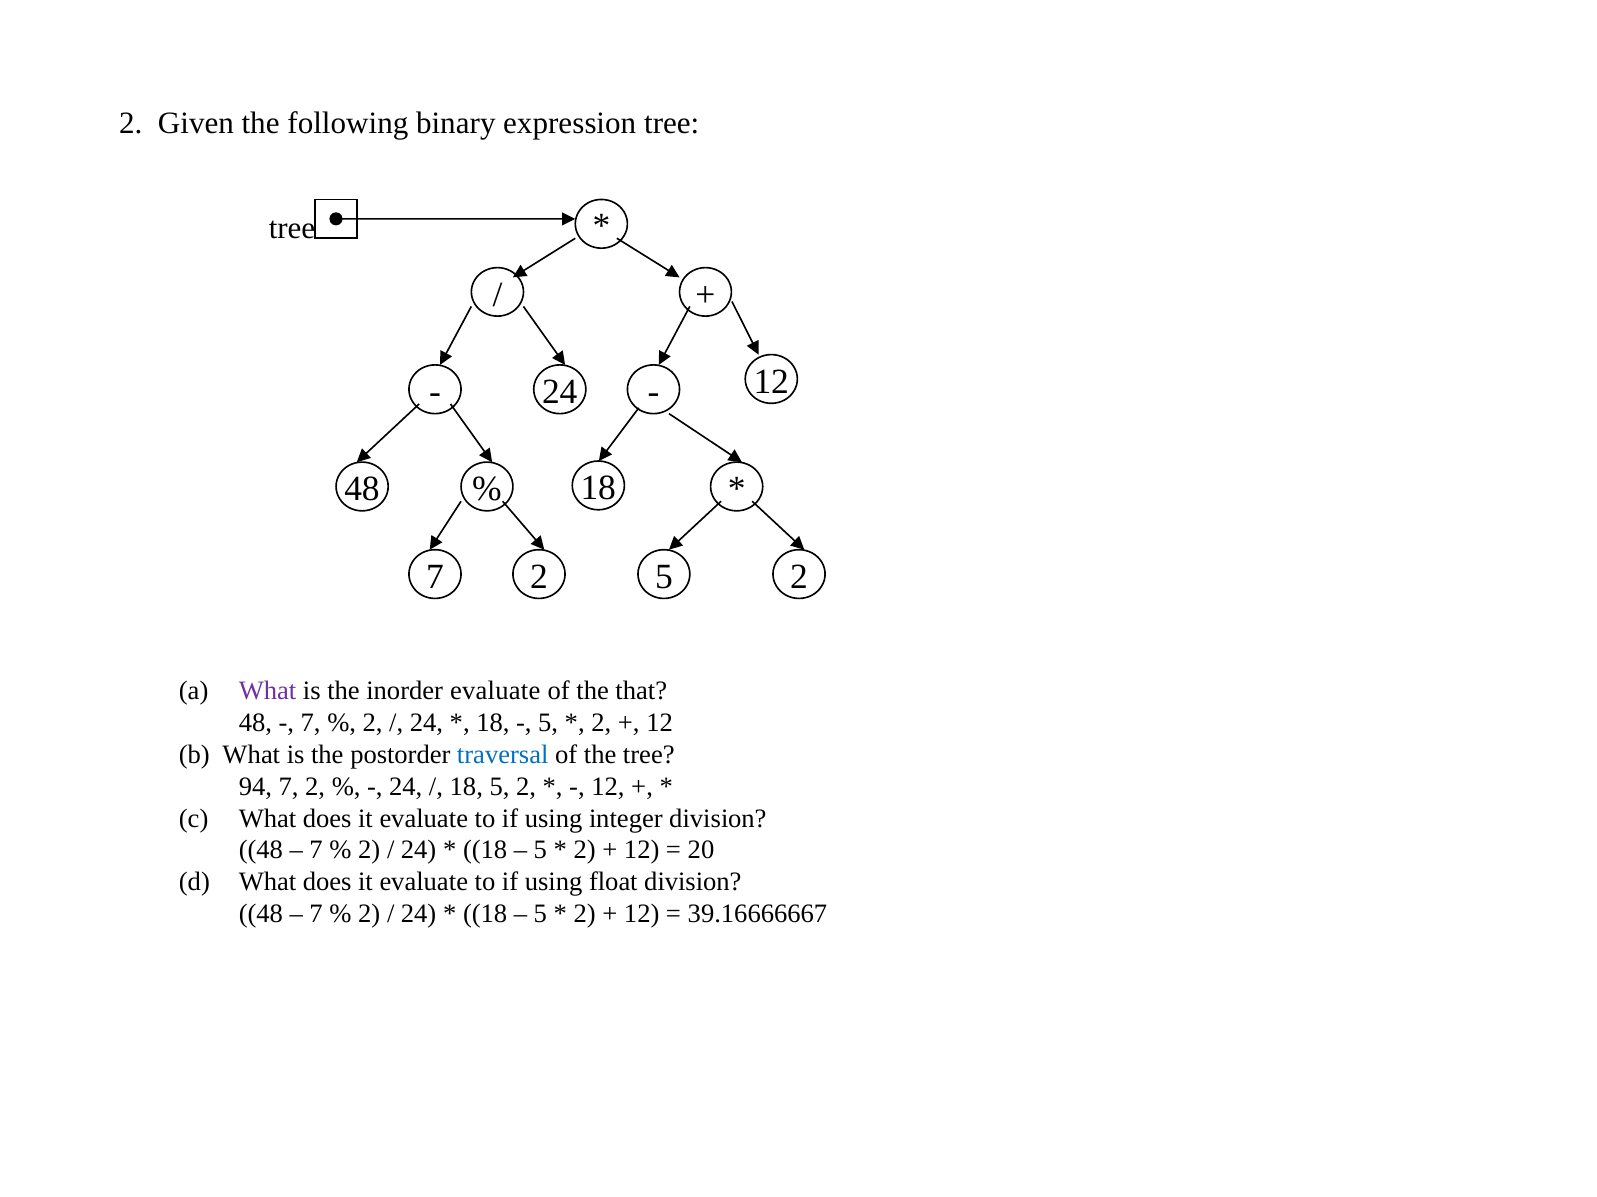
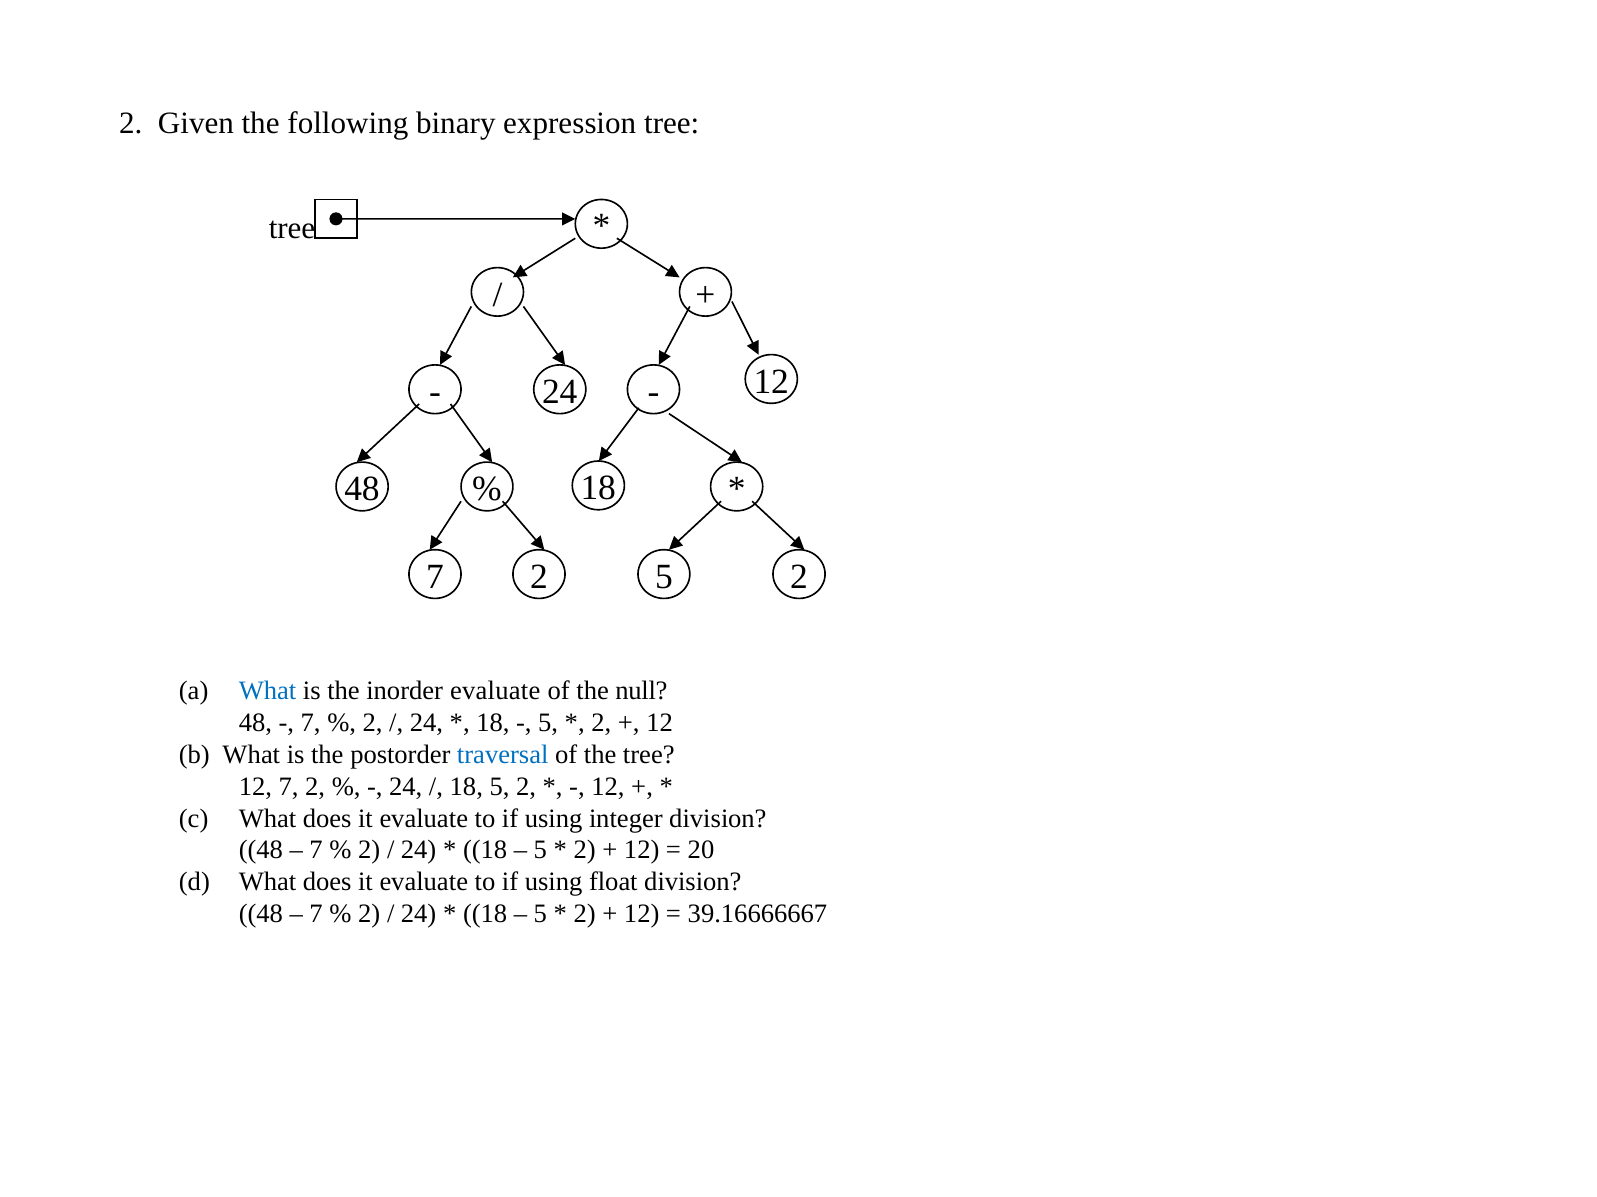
What at (267, 691) colour: purple -> blue
that: that -> null
94 at (255, 787): 94 -> 12
